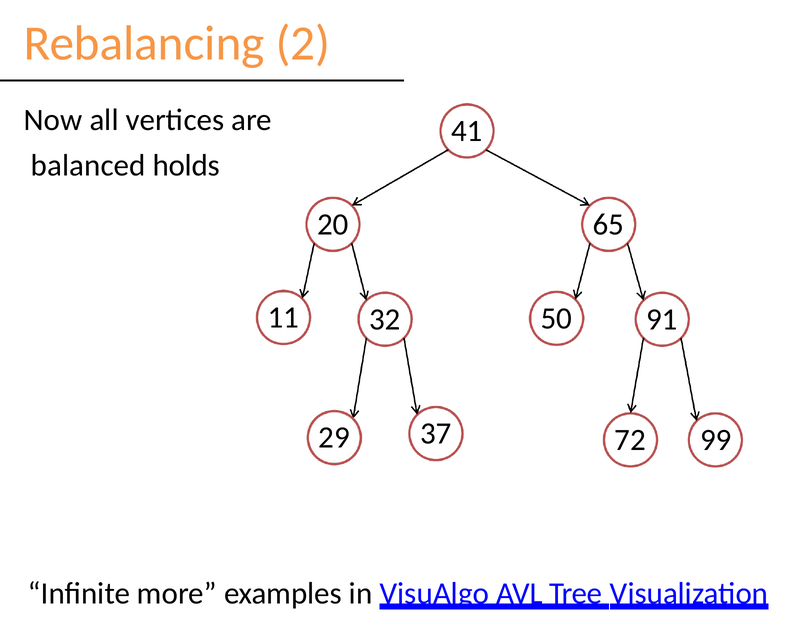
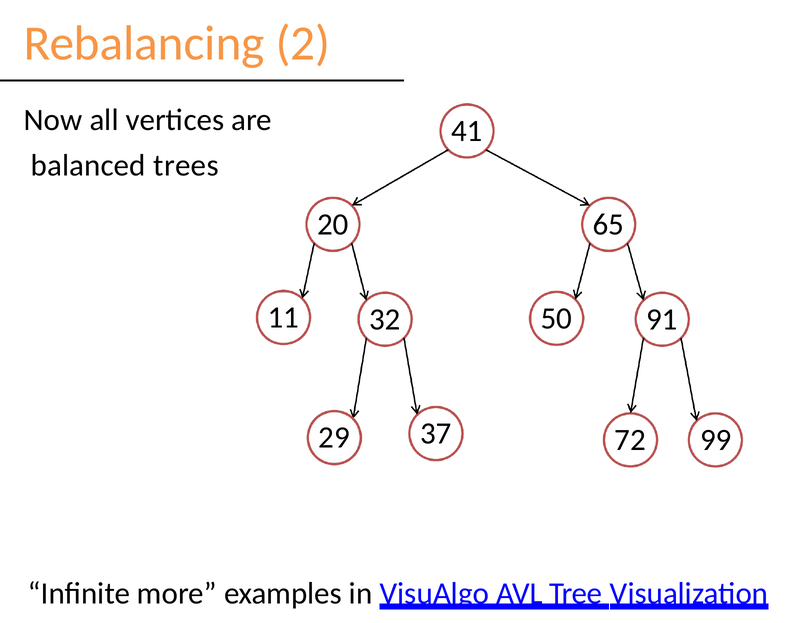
holds: holds -> trees
